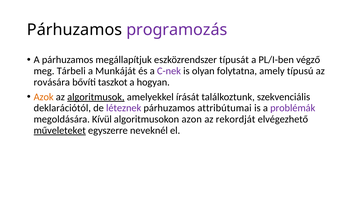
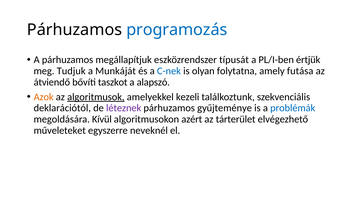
programozás colour: purple -> blue
végző: végző -> értjük
Tárbeli: Tárbeli -> Tudjuk
C-nek colour: purple -> blue
típusú: típusú -> futása
rovására: rovására -> átviendő
hogyan: hogyan -> alapszó
írását: írását -> kezeli
attribútumai: attribútumai -> gyűjteménye
problémák colour: purple -> blue
azon: azon -> azért
rekordját: rekordját -> tárterület
műveleteket underline: present -> none
